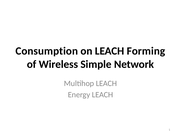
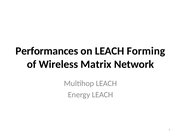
Consumption: Consumption -> Performances
Simple: Simple -> Matrix
